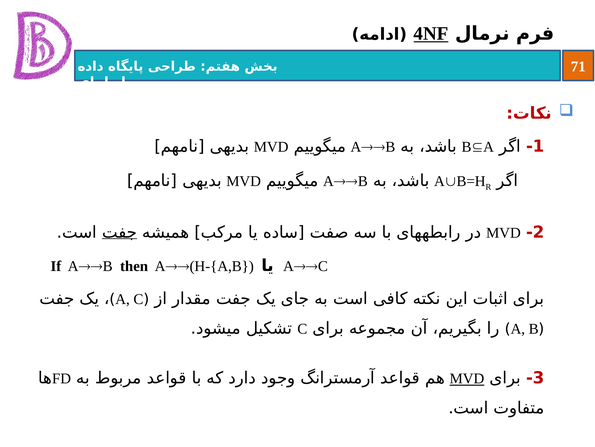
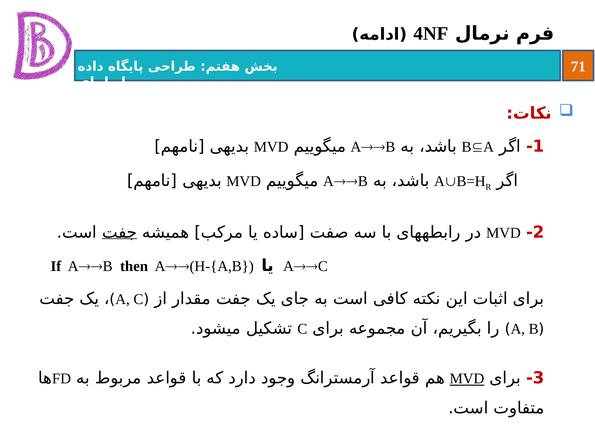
4NF underline: present -> none
